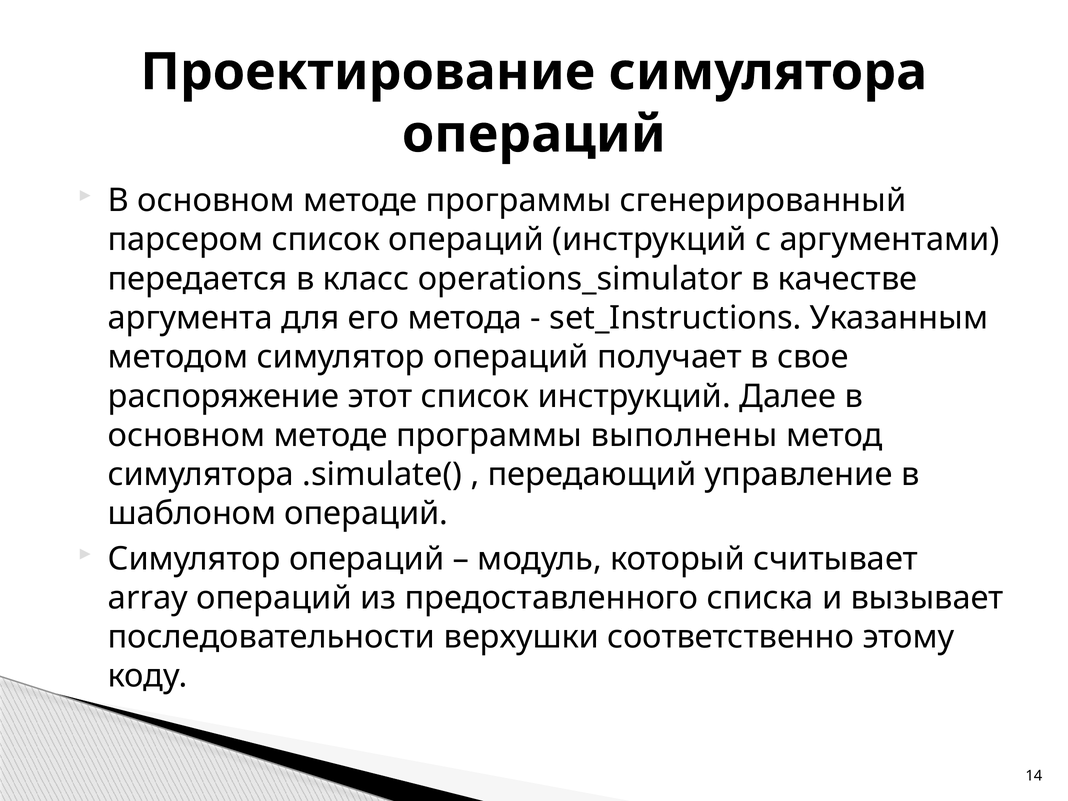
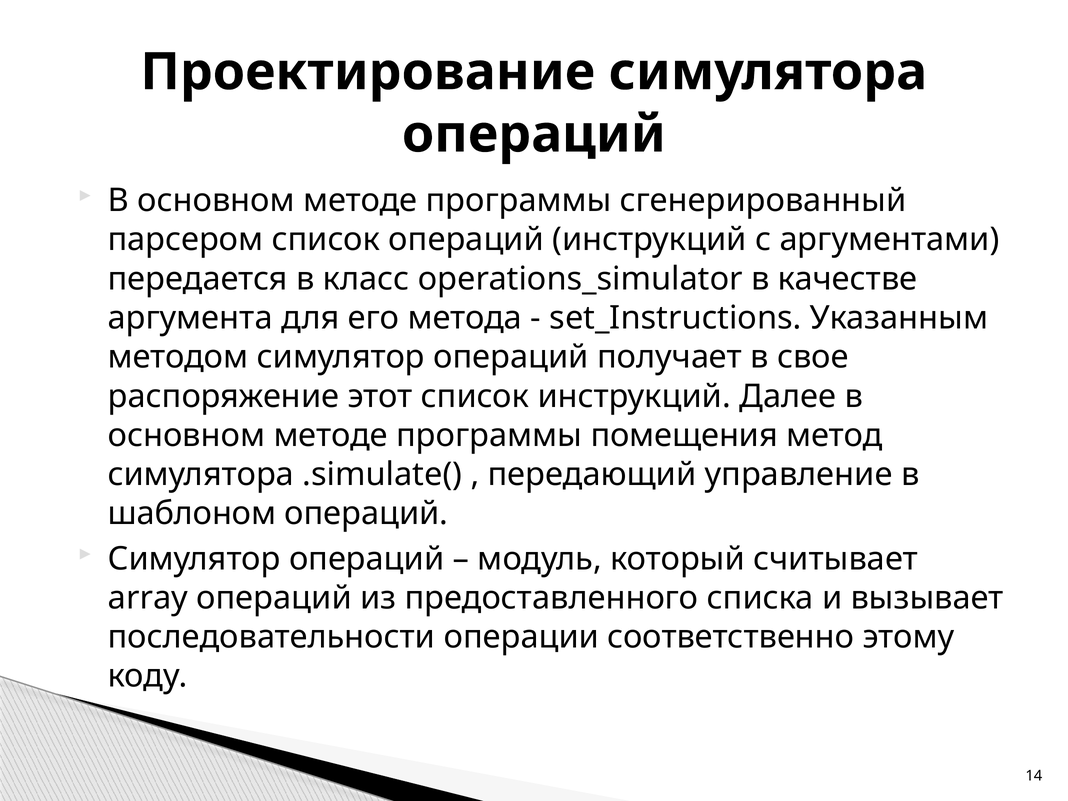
выполнены: выполнены -> помещения
верхушки: верхушки -> операции
